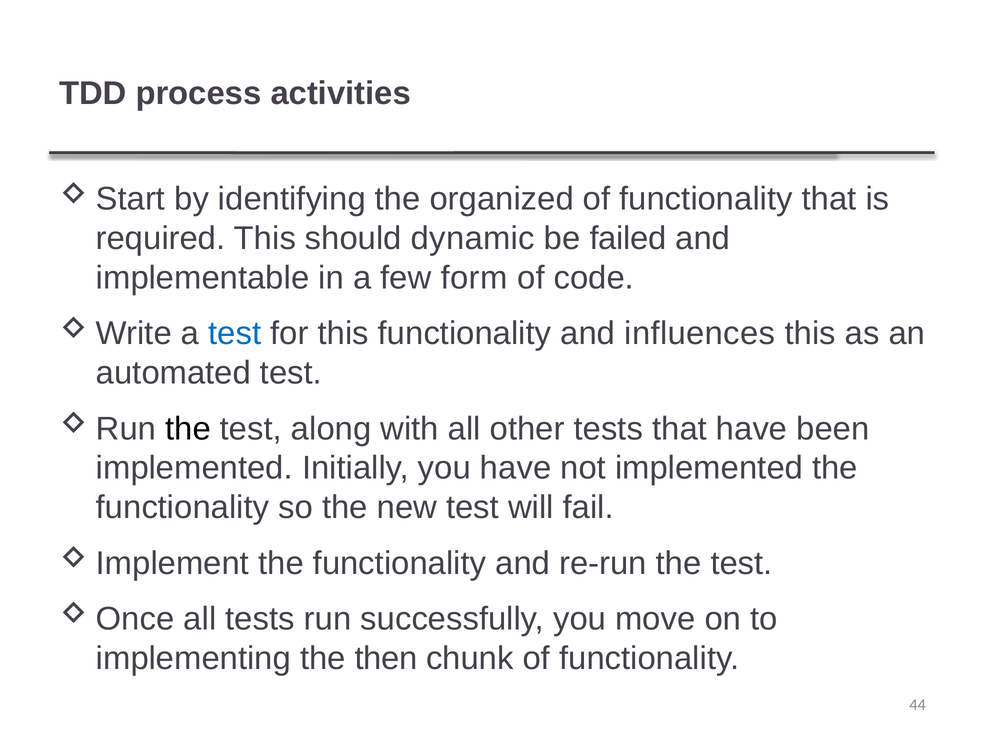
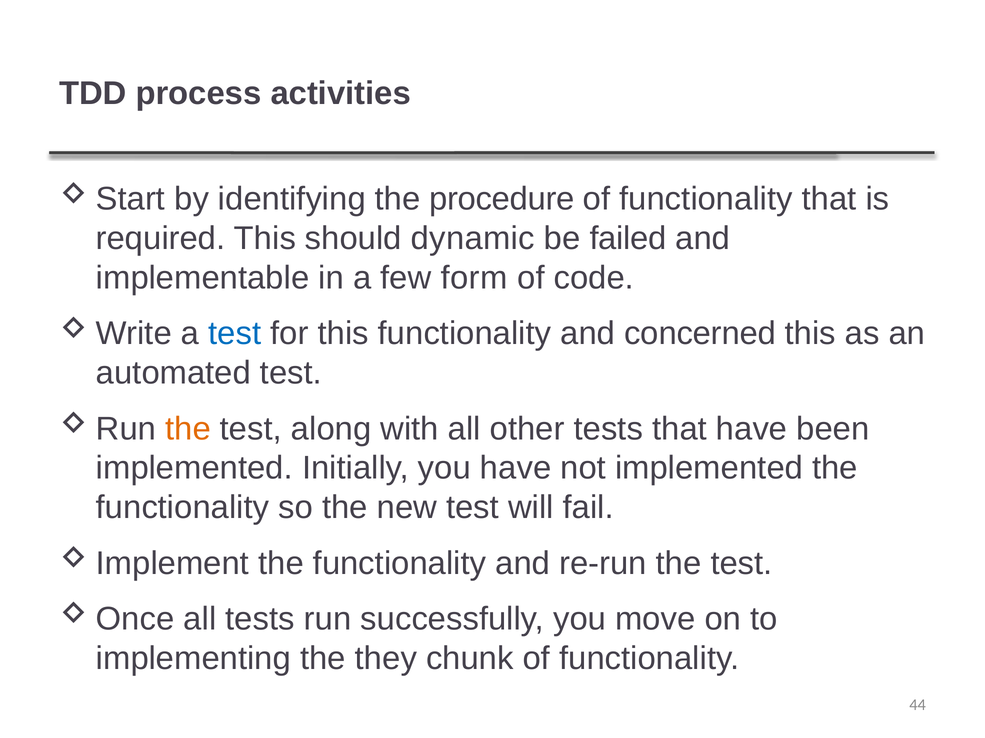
organized: organized -> procedure
influences: influences -> concerned
the at (188, 429) colour: black -> orange
then: then -> they
